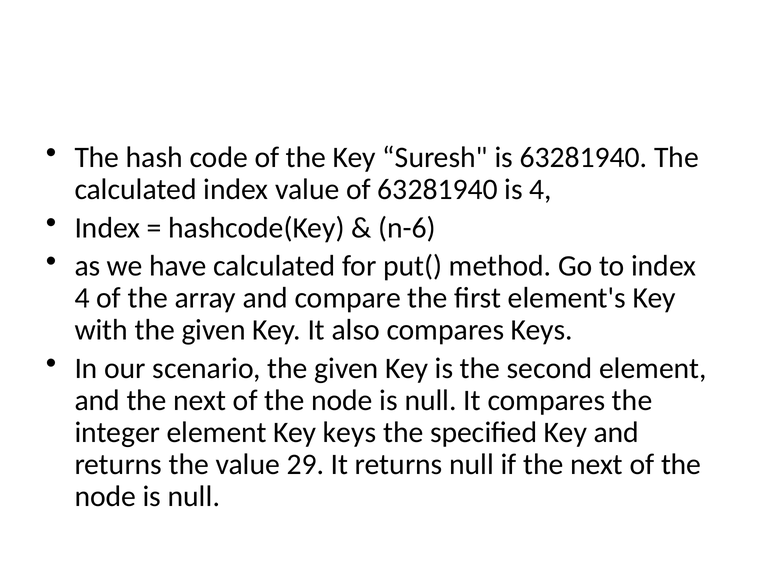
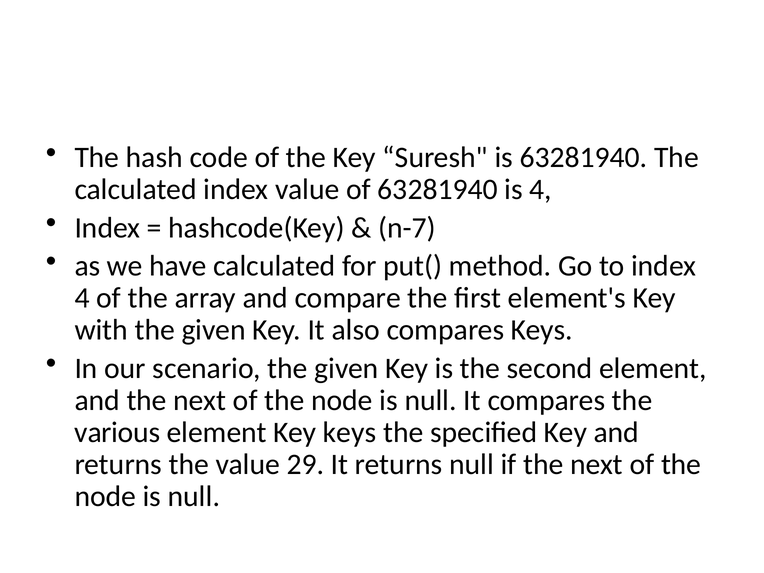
n-6: n-6 -> n-7
integer: integer -> various
